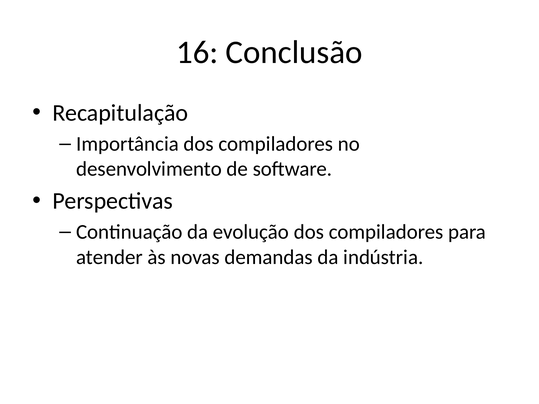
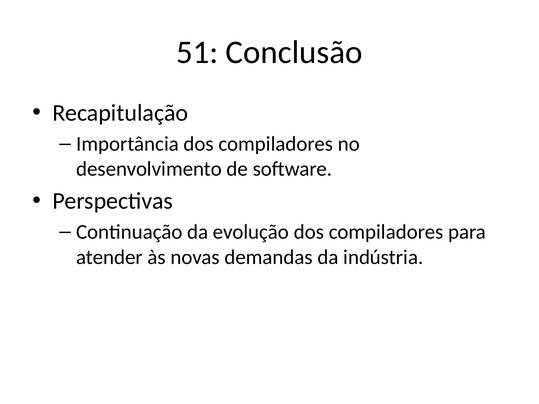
16: 16 -> 51
